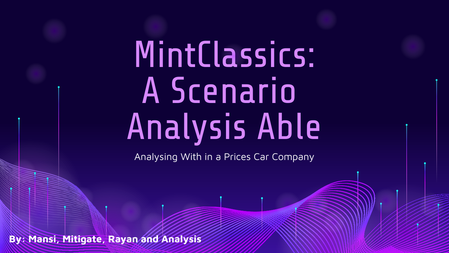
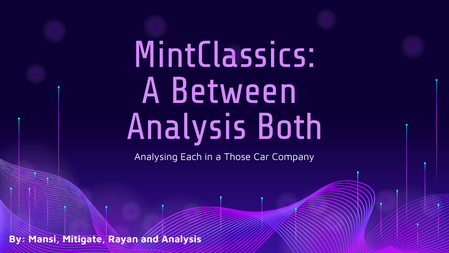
Scenario: Scenario -> Between
Able: Able -> Both
With: With -> Each
Prices: Prices -> Those
